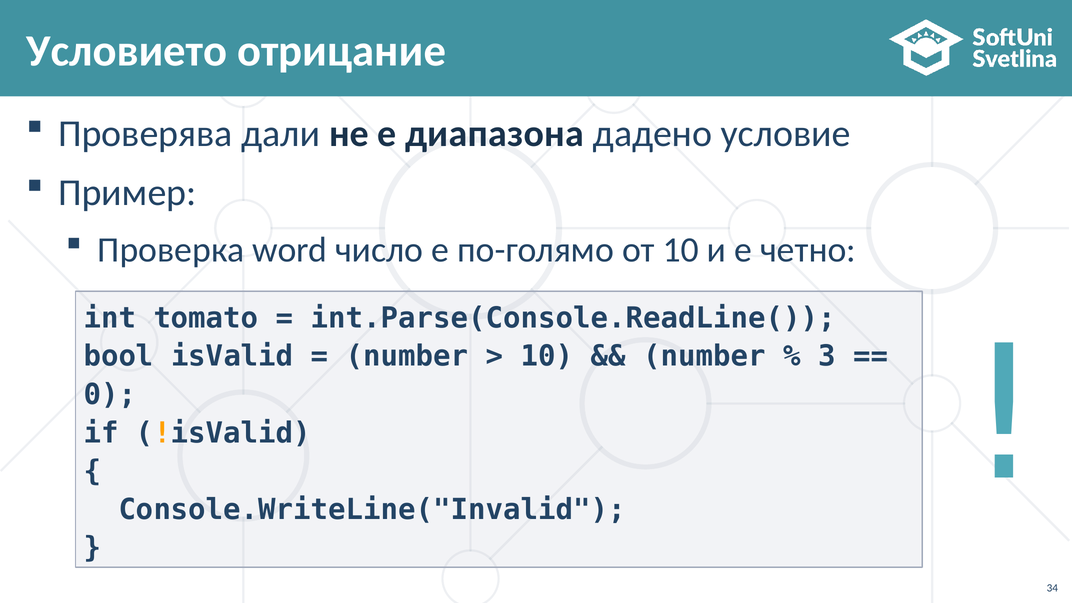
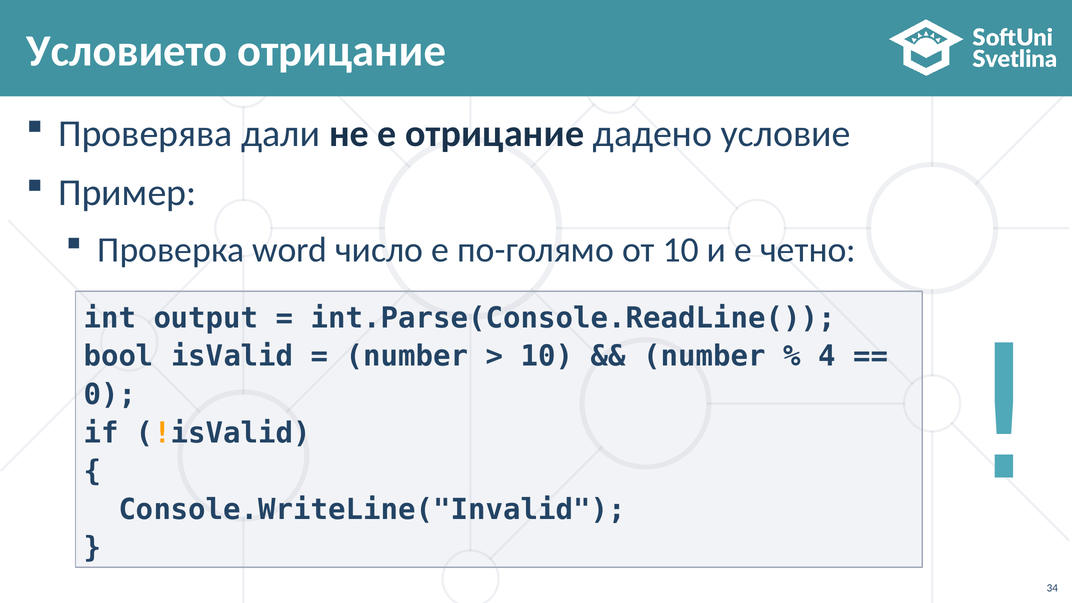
е диапазона: диапазона -> отрицание
tomato: tomato -> output
3: 3 -> 4
